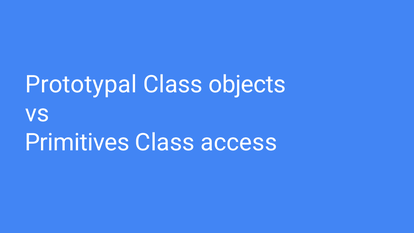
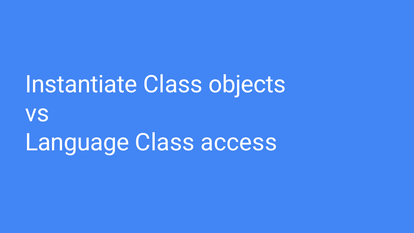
Prototypal: Prototypal -> Instantiate
Primitives: Primitives -> Language
